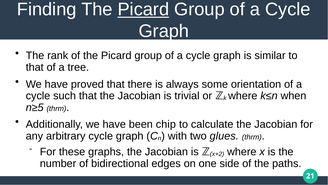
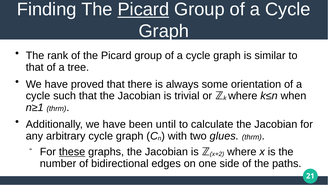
n≥5: n≥5 -> n≥1
chip: chip -> until
these underline: none -> present
